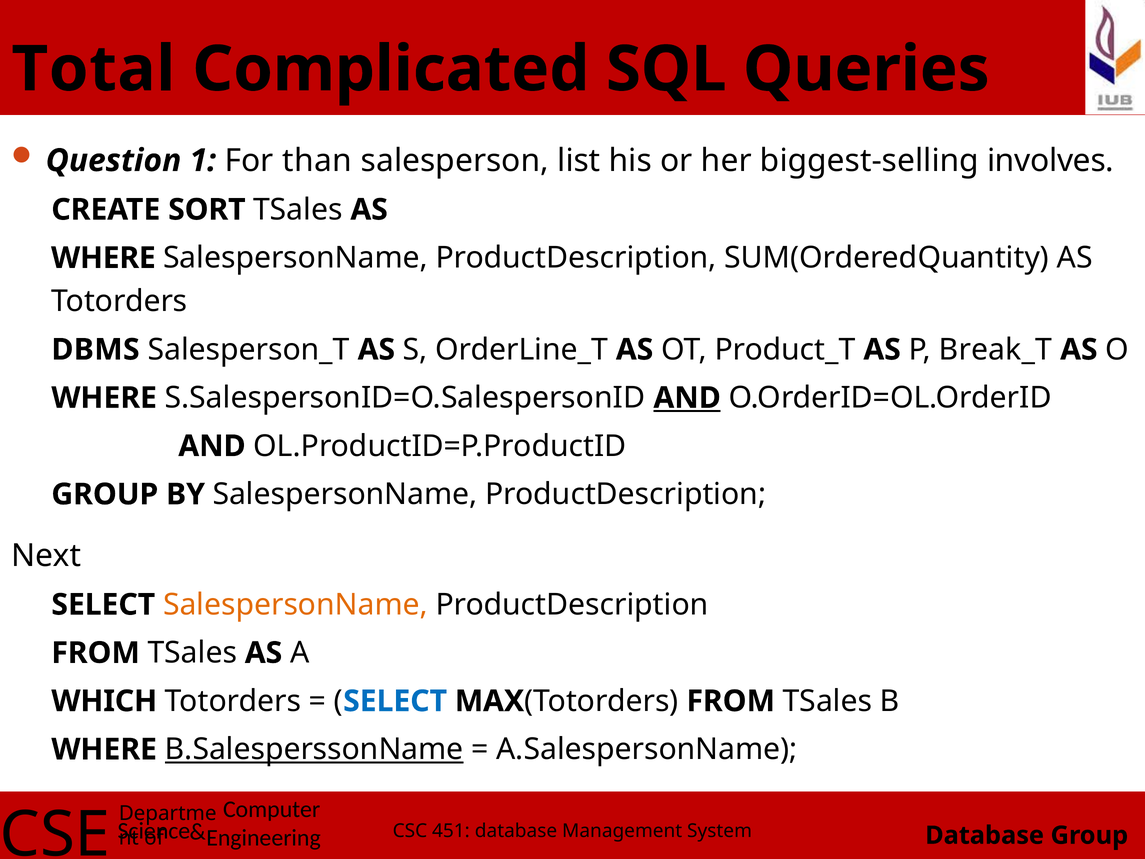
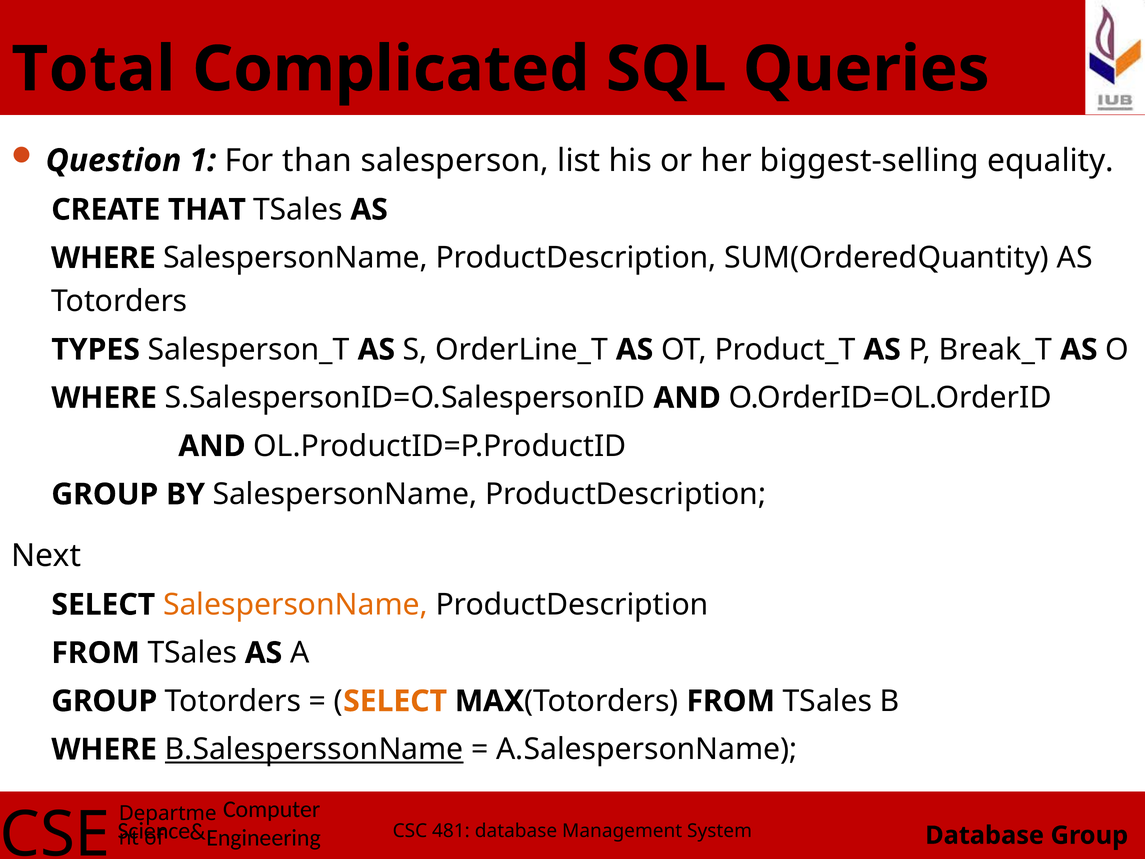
involves: involves -> equality
SORT: SORT -> THAT
DBMS: DBMS -> TYPES
AND at (687, 398) underline: present -> none
WHICH at (104, 701): WHICH -> GROUP
SELECT at (395, 701) colour: blue -> orange
451: 451 -> 481
